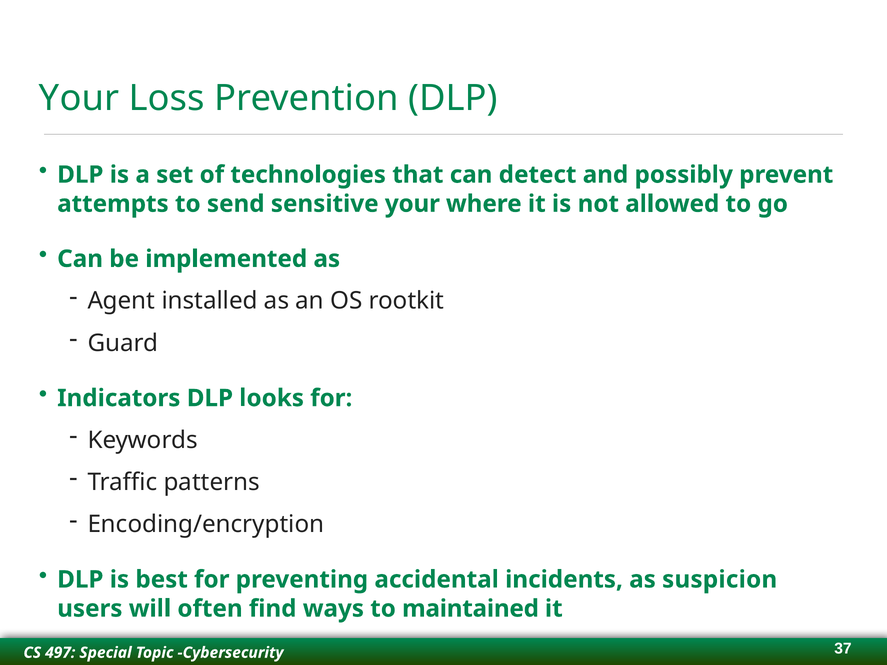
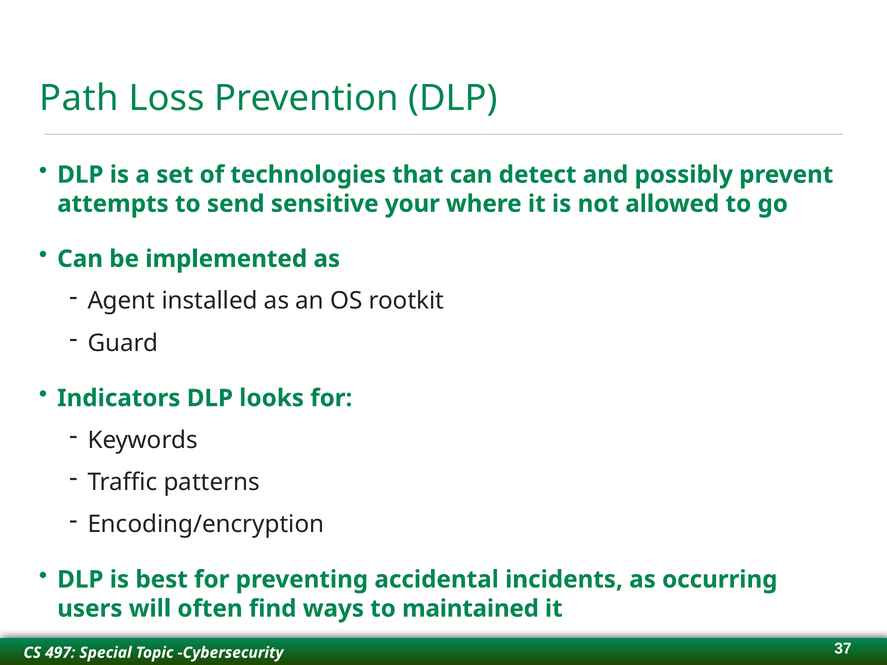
Your at (79, 99): Your -> Path
suspicion: suspicion -> occurring
